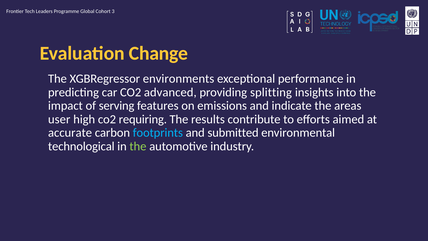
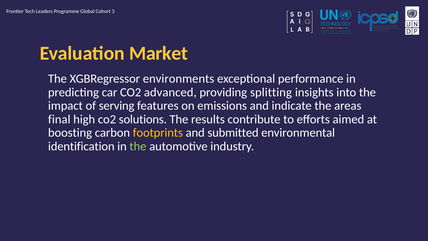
Change: Change -> Market
user: user -> final
requiring: requiring -> solutions
accurate: accurate -> boosting
footprints colour: light blue -> yellow
technological: technological -> identification
